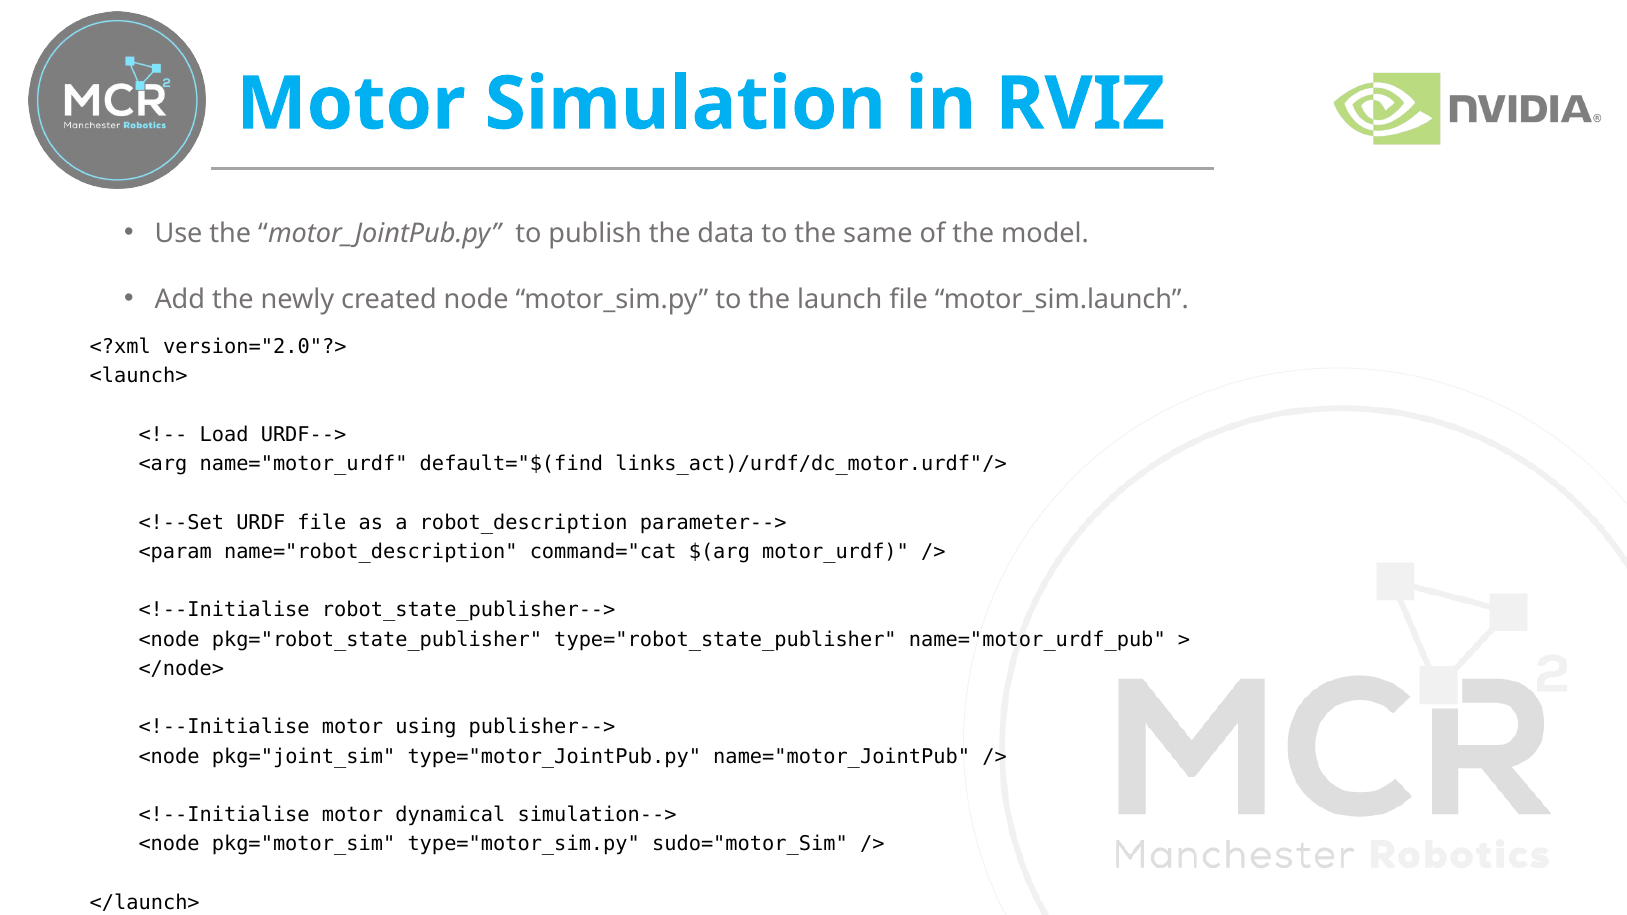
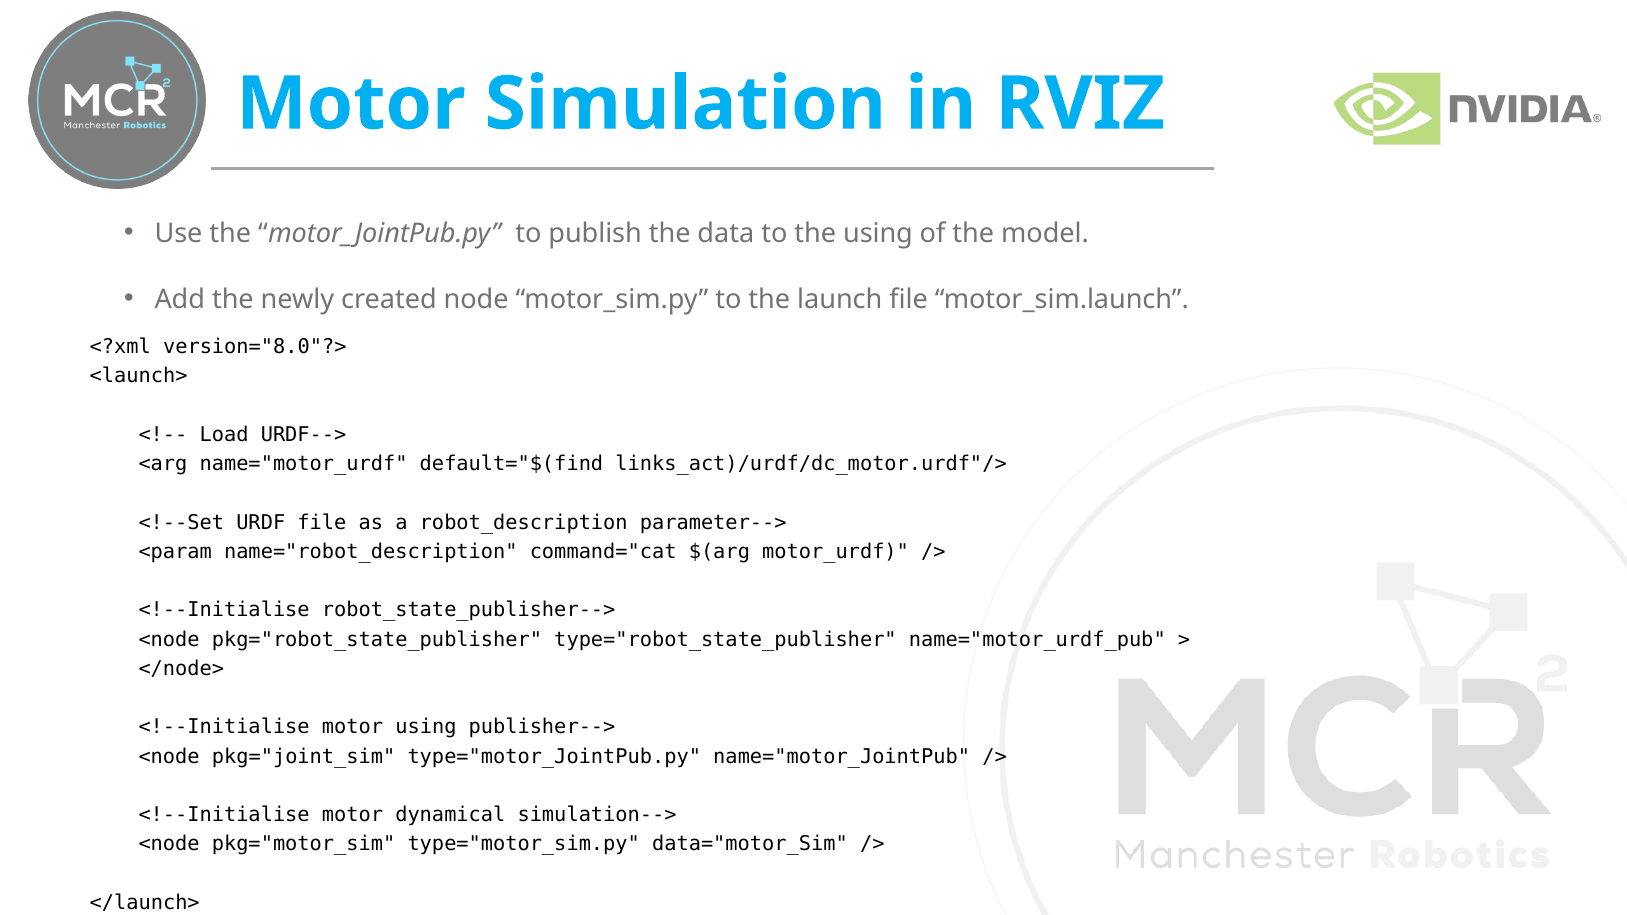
the same: same -> using
version="2.0"?>: version="2.0"?> -> version="8.0"?>
sudo="motor_Sim: sudo="motor_Sim -> data="motor_Sim
